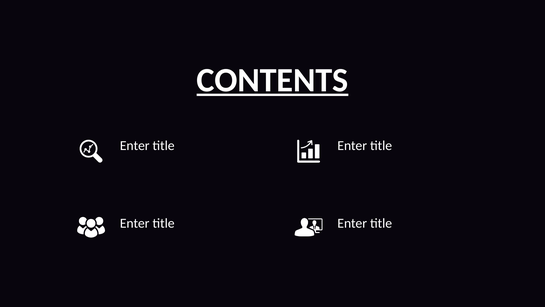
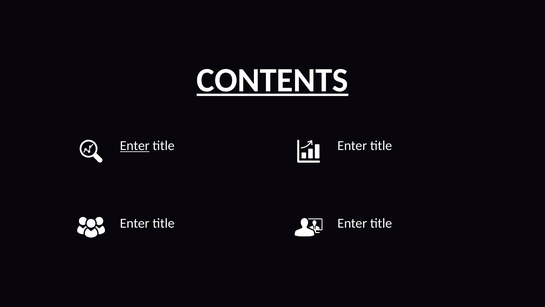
Enter at (135, 146) underline: none -> present
